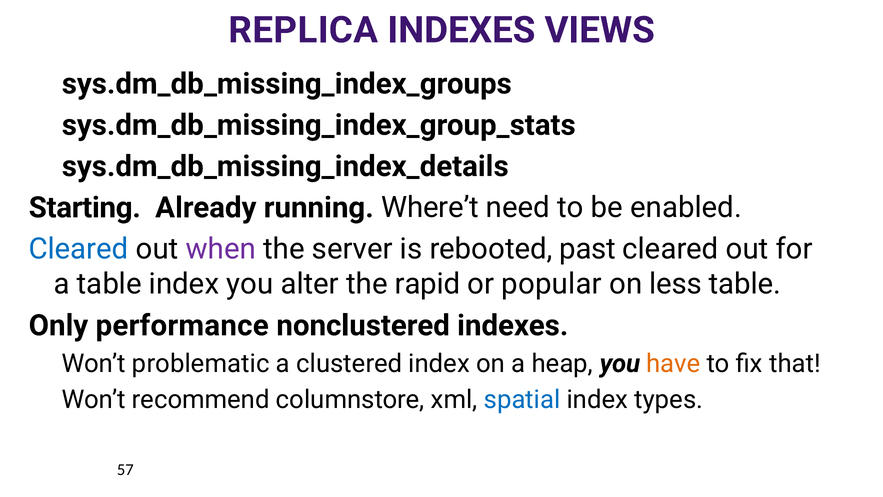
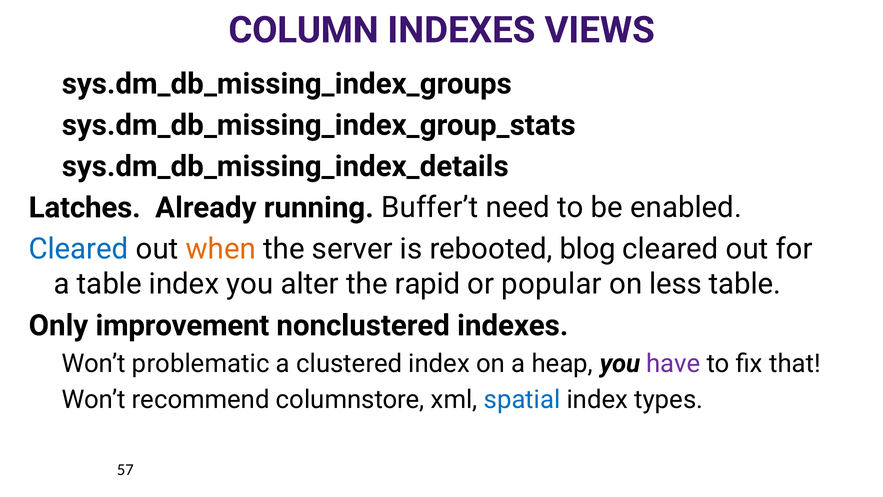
REPLICA: REPLICA -> COLUMN
Starting: Starting -> Latches
Where’t: Where’t -> Buffer’t
when colour: purple -> orange
past: past -> blog
performance: performance -> improvement
have colour: orange -> purple
